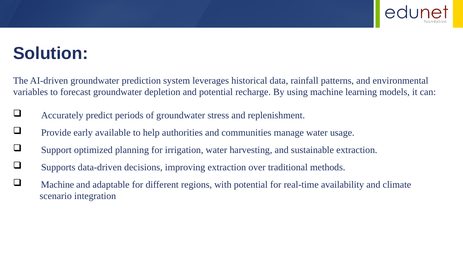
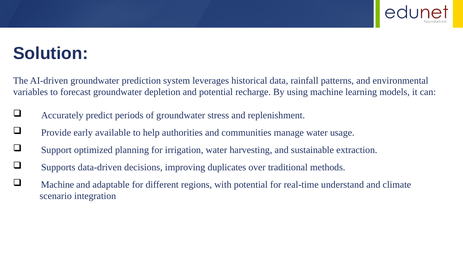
improving extraction: extraction -> duplicates
availability: availability -> understand
